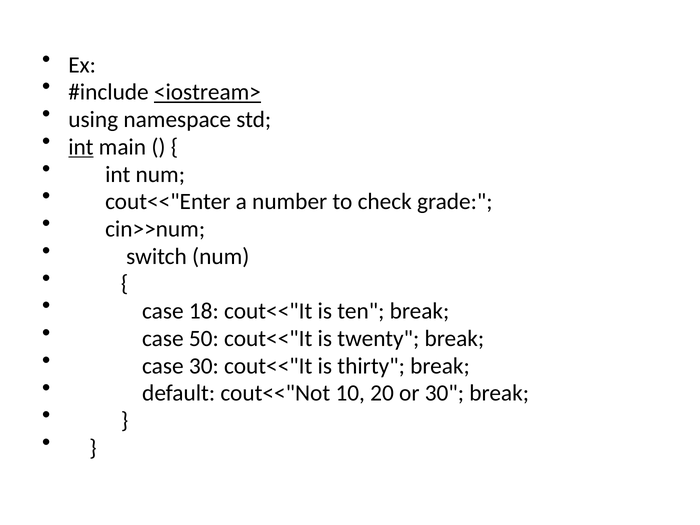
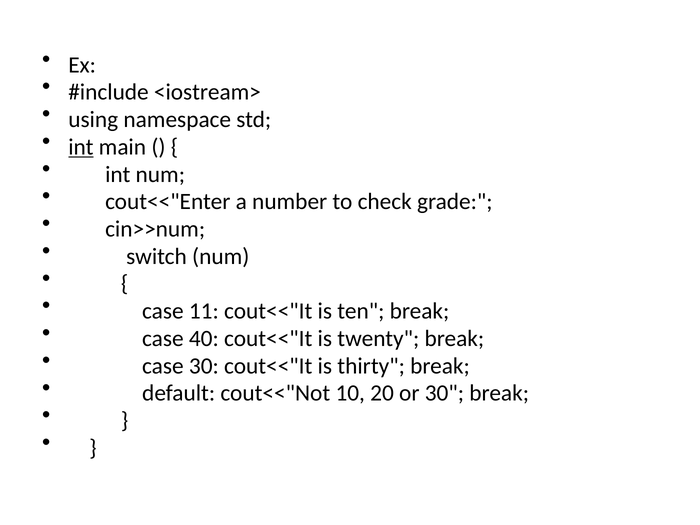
<iostream> underline: present -> none
18: 18 -> 11
50: 50 -> 40
